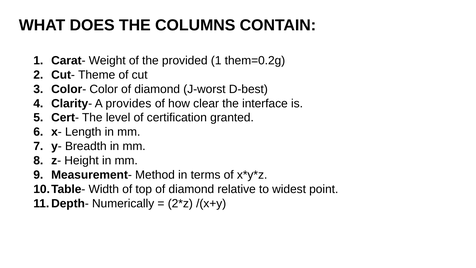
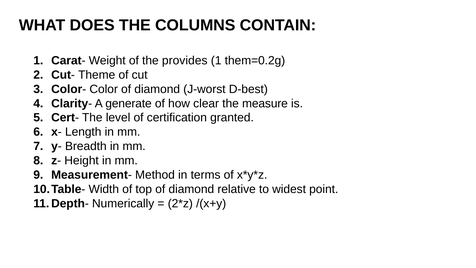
provided: provided -> provides
provides: provides -> generate
interface: interface -> measure
